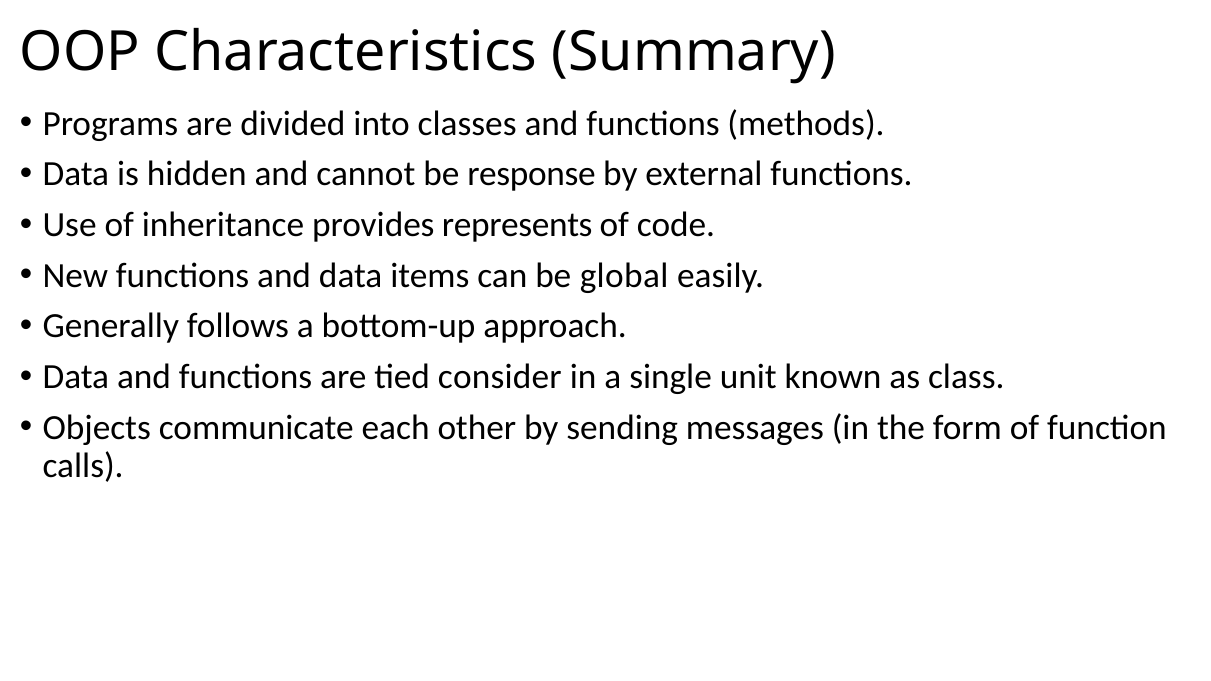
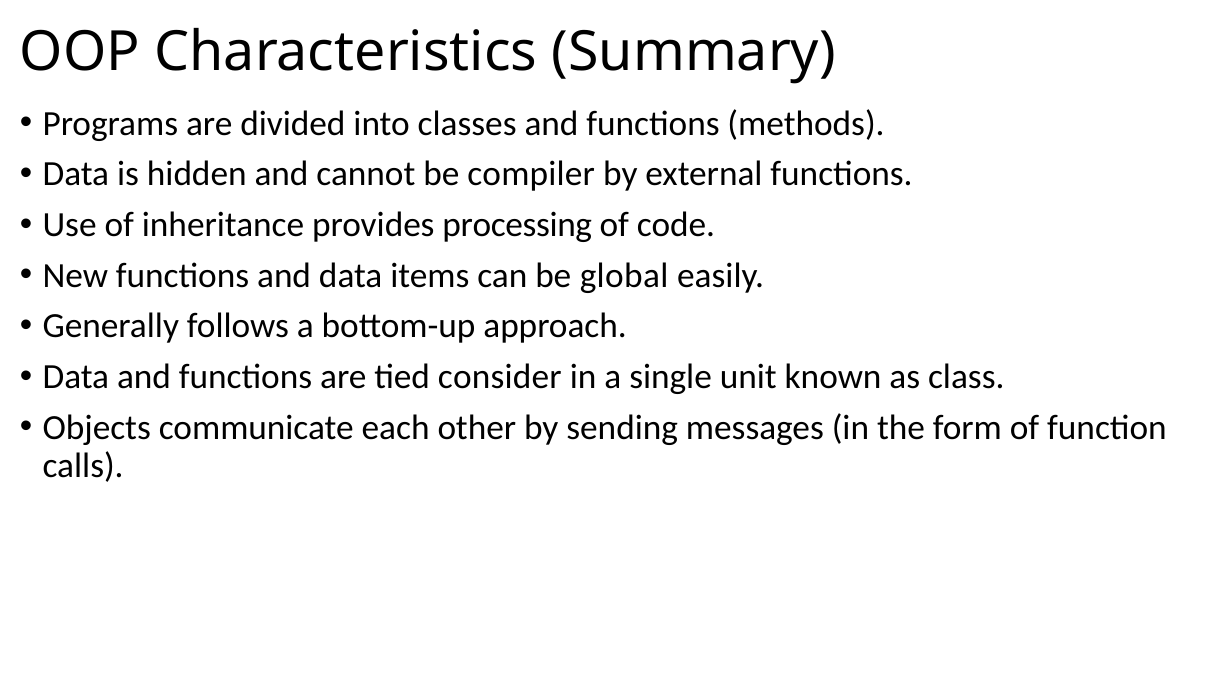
response: response -> compiler
represents: represents -> processing
